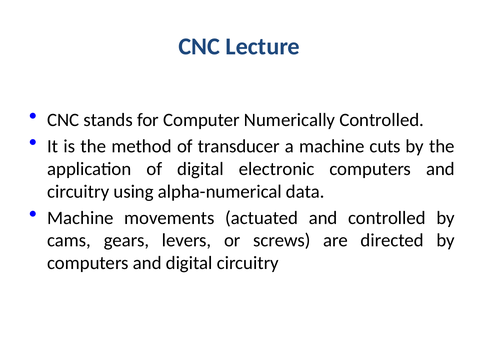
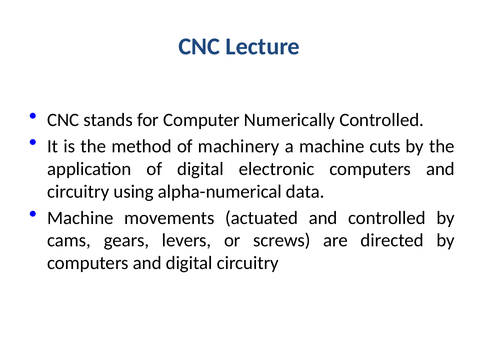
transducer: transducer -> machinery
